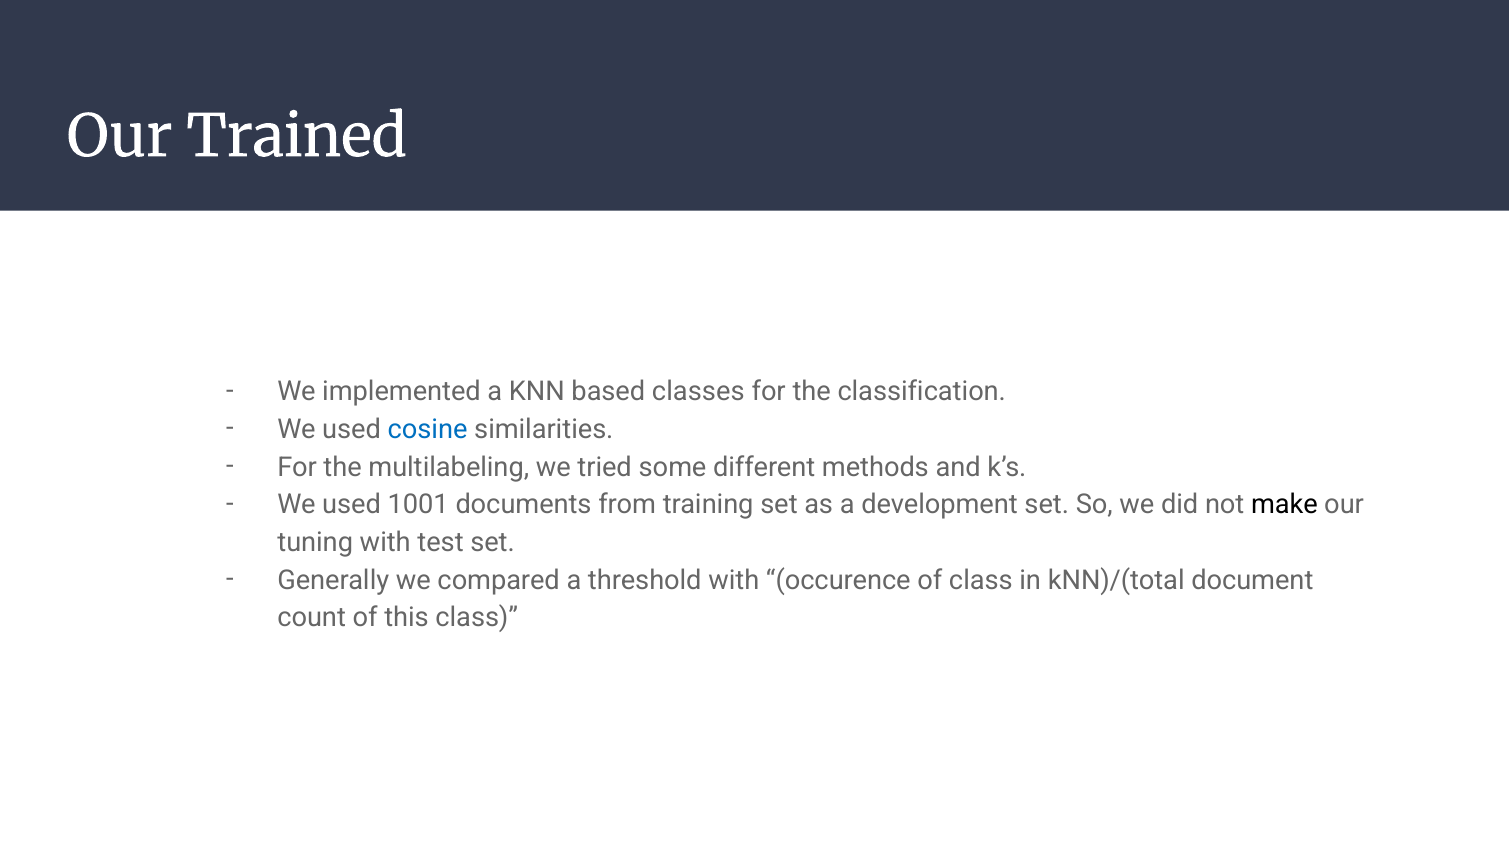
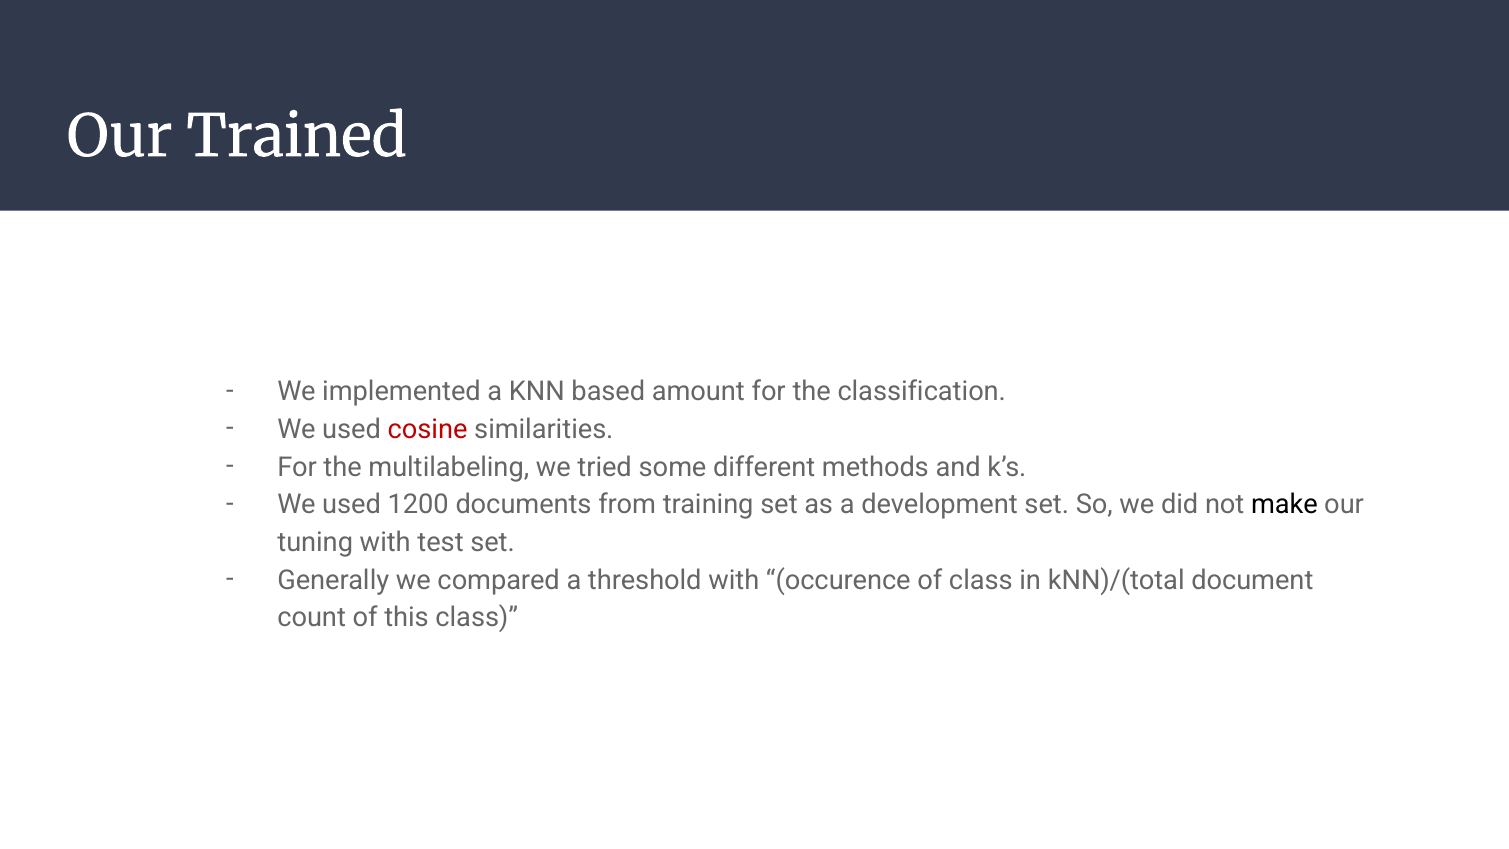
classes: classes -> amount
cosine colour: blue -> red
1001: 1001 -> 1200
